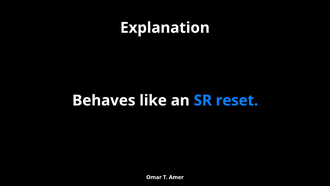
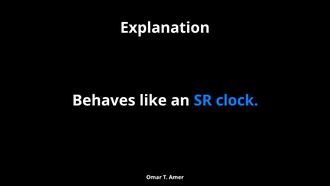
reset: reset -> clock
